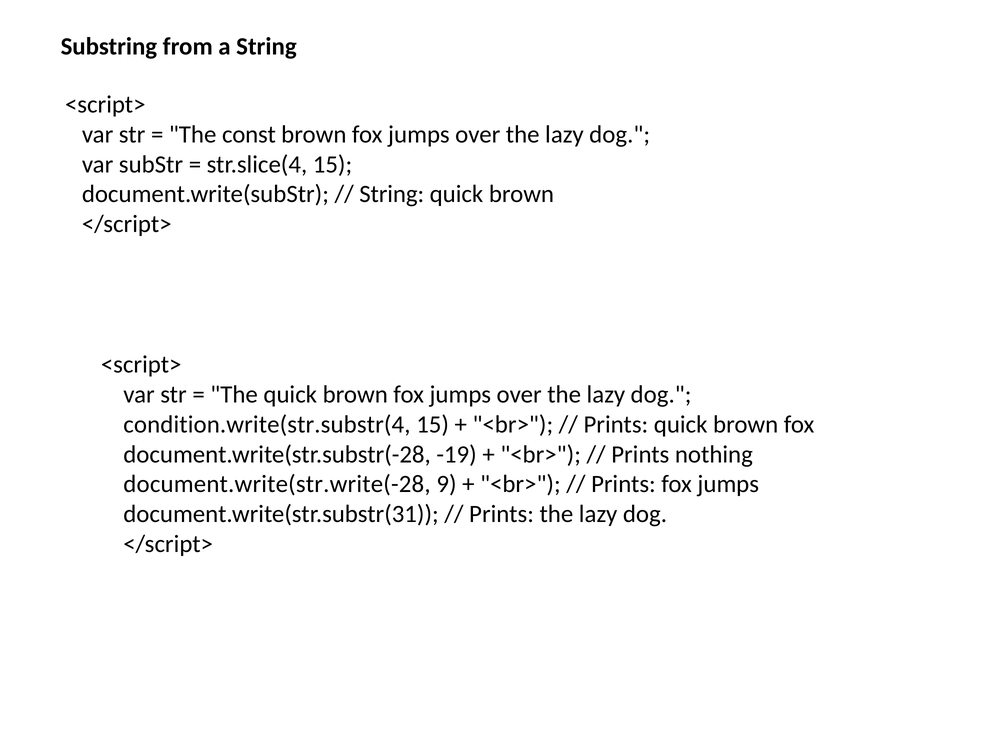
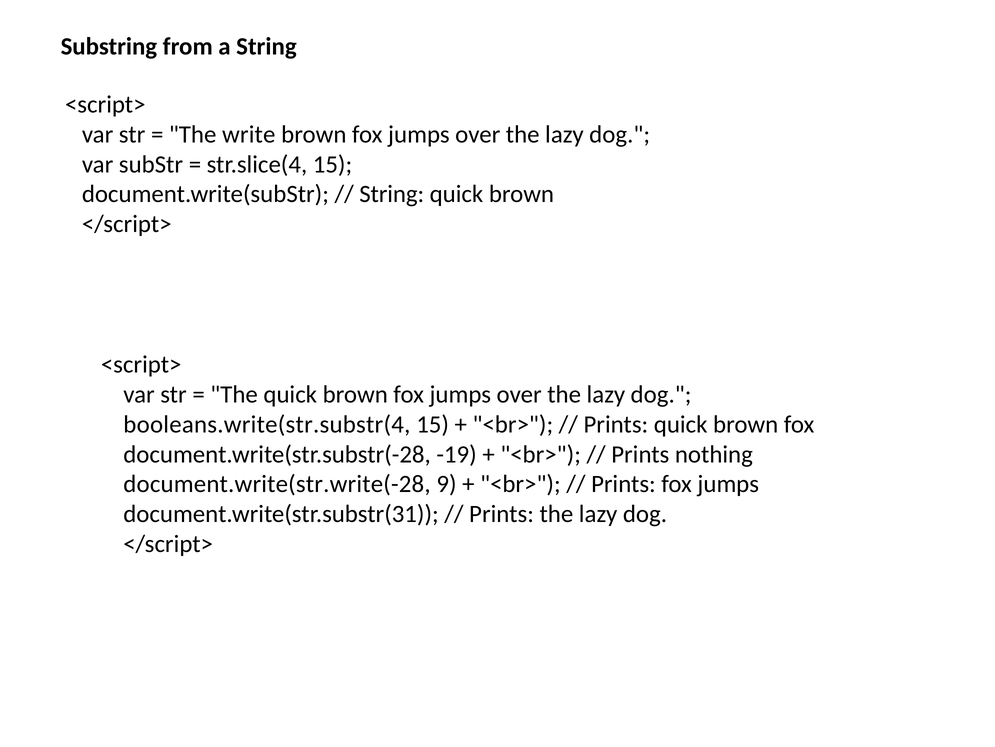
const: const -> write
condition.write(str.substr(4: condition.write(str.substr(4 -> booleans.write(str.substr(4
